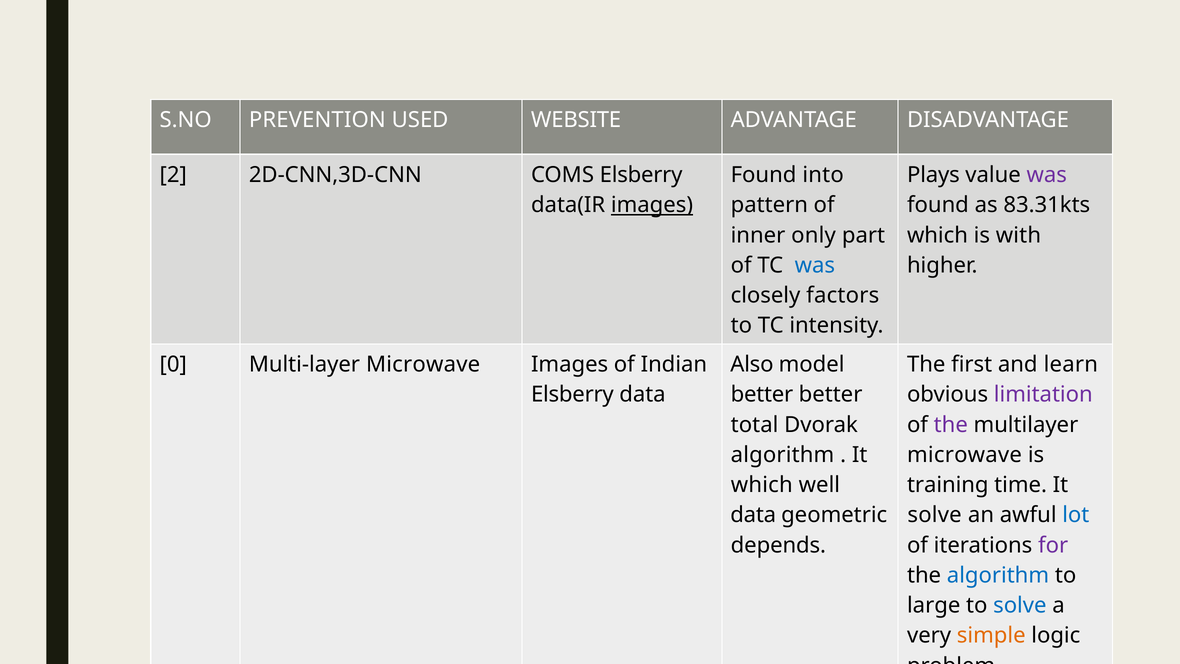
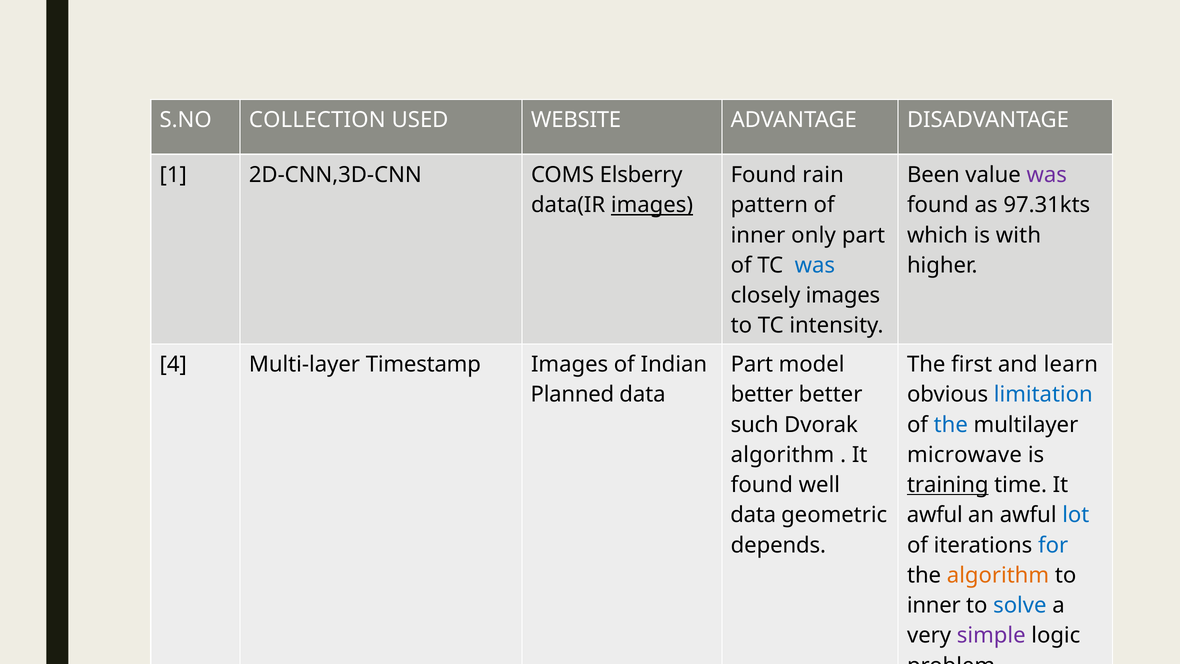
PREVENTION: PREVENTION -> COLLECTION
2: 2 -> 1
into: into -> rain
Plays: Plays -> Been
83.31kts: 83.31kts -> 97.31kts
closely factors: factors -> images
0: 0 -> 4
Multi-layer Microwave: Microwave -> Timestamp
Also at (752, 364): Also -> Part
Elsberry at (572, 395): Elsberry -> Planned
limitation colour: purple -> blue
total: total -> such
the at (951, 425) colour: purple -> blue
which at (762, 485): which -> found
training underline: none -> present
solve at (935, 515): solve -> awful
for colour: purple -> blue
algorithm at (998, 575) colour: blue -> orange
large at (934, 605): large -> inner
simple colour: orange -> purple
